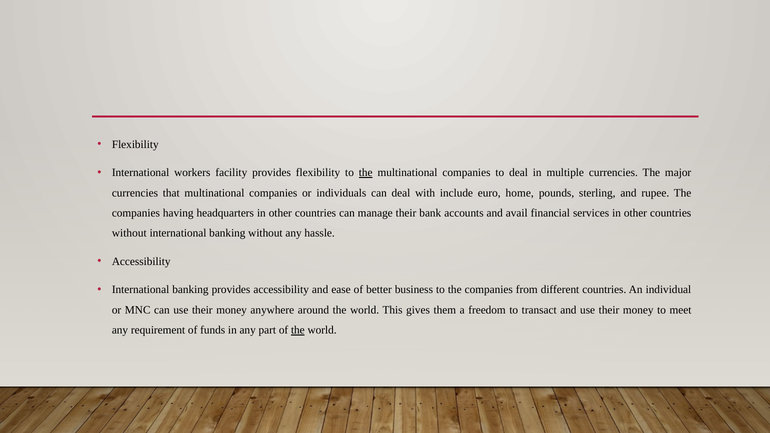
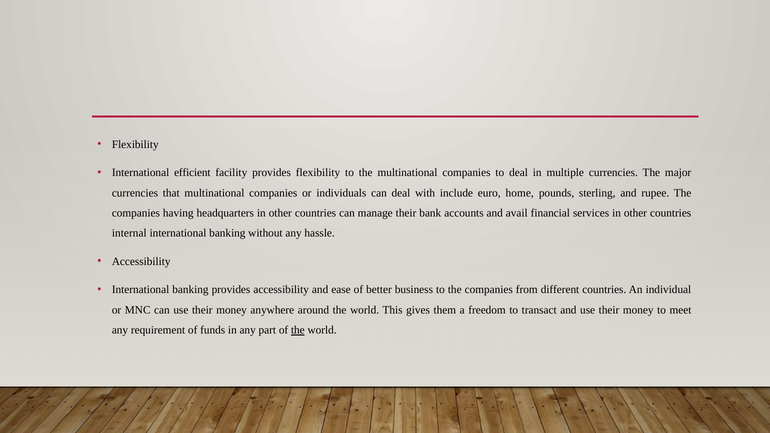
workers: workers -> efficient
the at (366, 173) underline: present -> none
without at (129, 233): without -> internal
